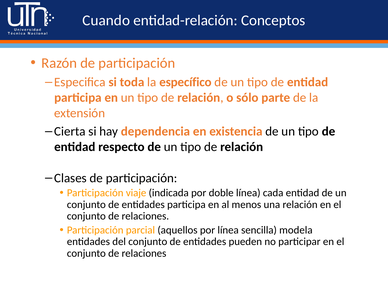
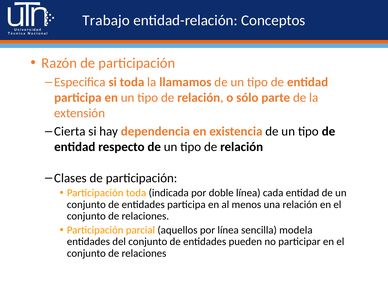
Cuando: Cuando -> Trabajo
específico: específico -> llamamos
Participación viaje: viaje -> toda
